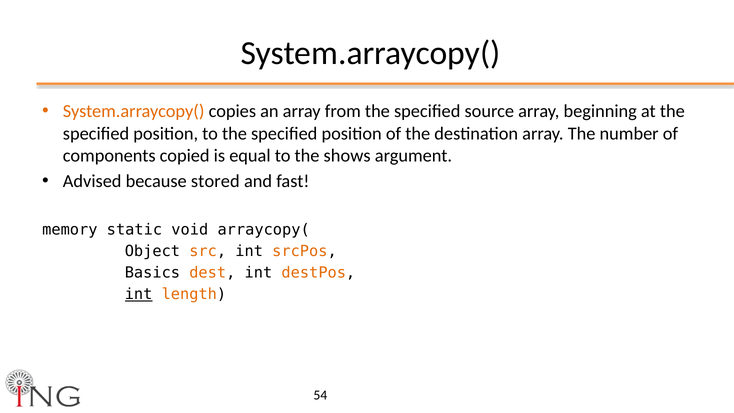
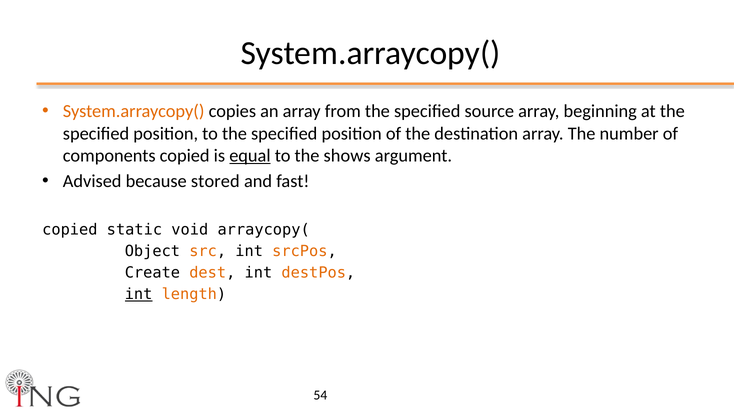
equal underline: none -> present
memory at (70, 230): memory -> copied
Basics: Basics -> Create
